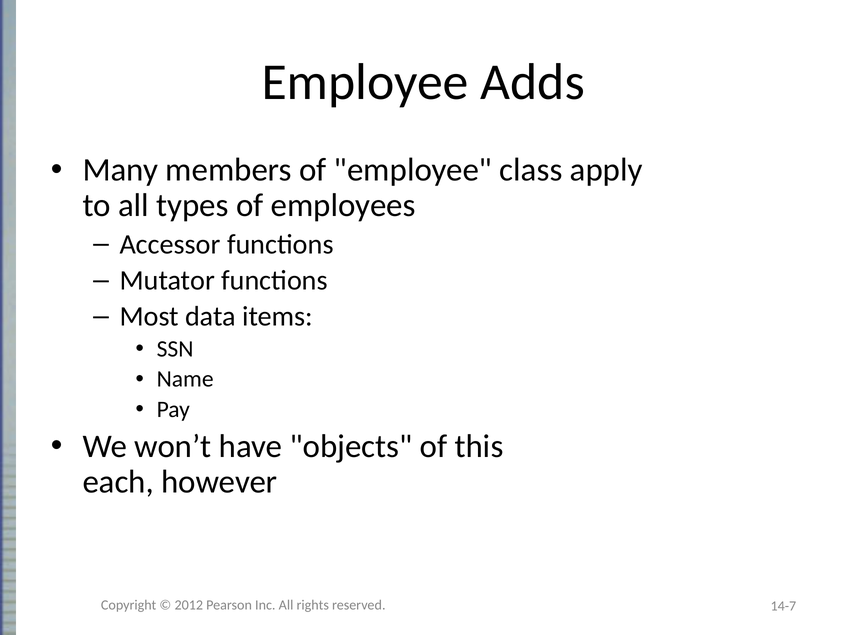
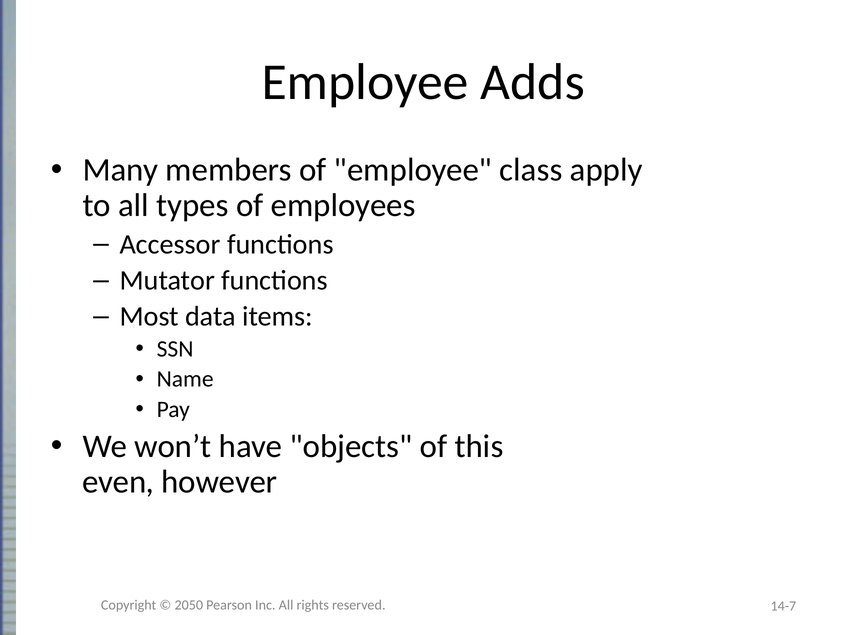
each: each -> even
2012: 2012 -> 2050
